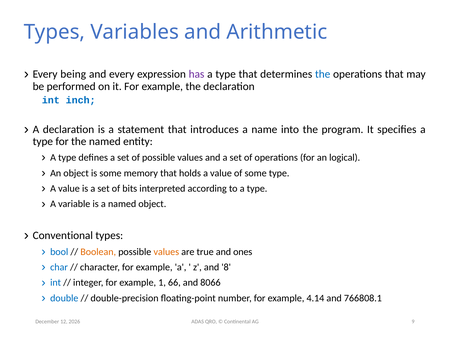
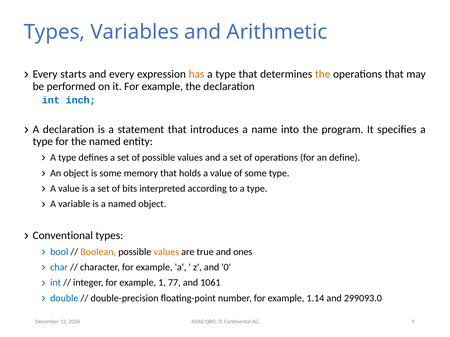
being: being -> starts
has colour: purple -> orange
the at (323, 74) colour: blue -> orange
logical: logical -> define
8: 8 -> 0
66: 66 -> 77
8066: 8066 -> 1061
4.14: 4.14 -> 1.14
766808.1: 766808.1 -> 299093.0
